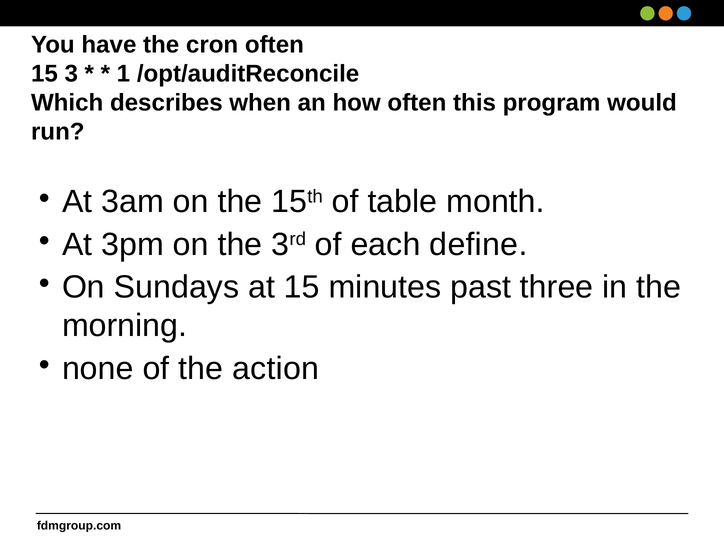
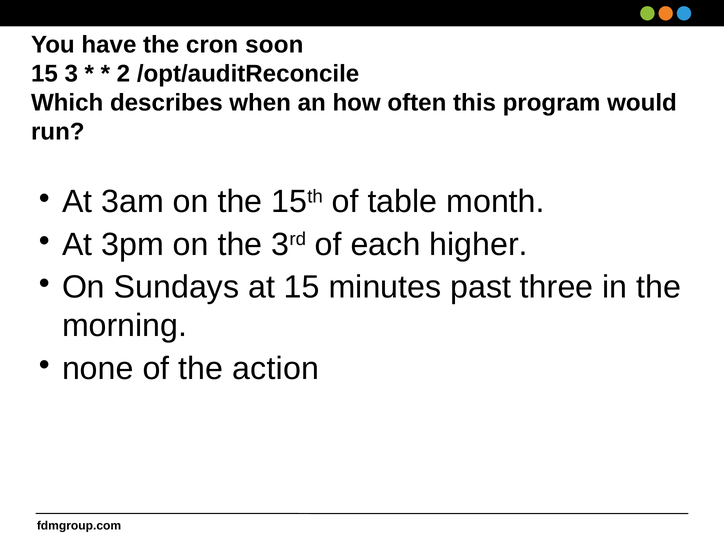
cron often: often -> soon
1: 1 -> 2
define: define -> higher
